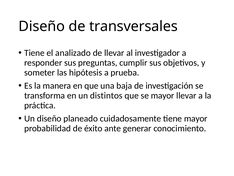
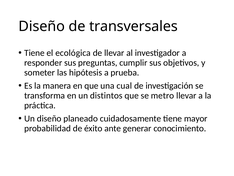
analizado: analizado -> ecológica
baja: baja -> cual
se mayor: mayor -> metro
